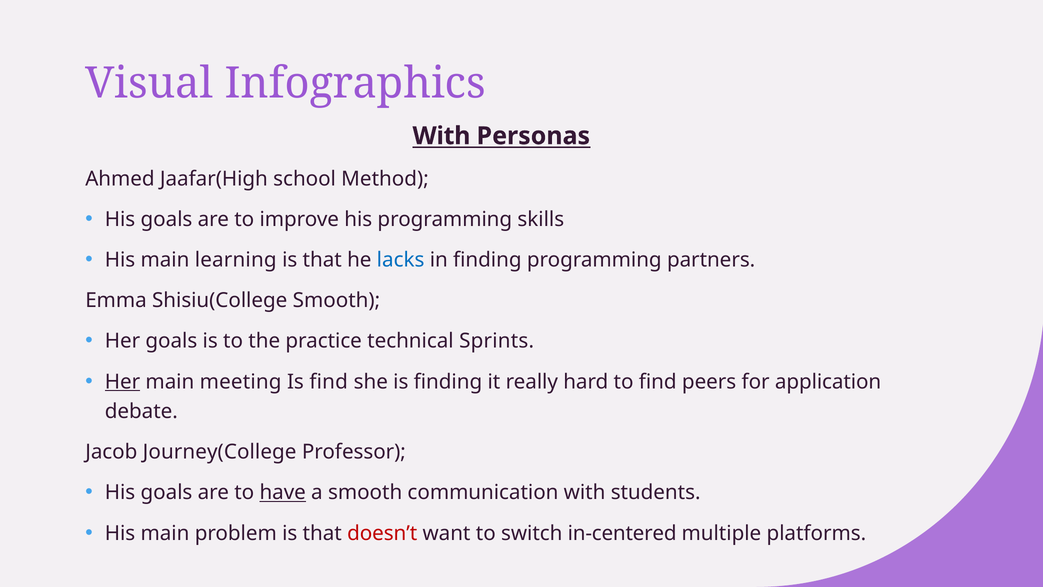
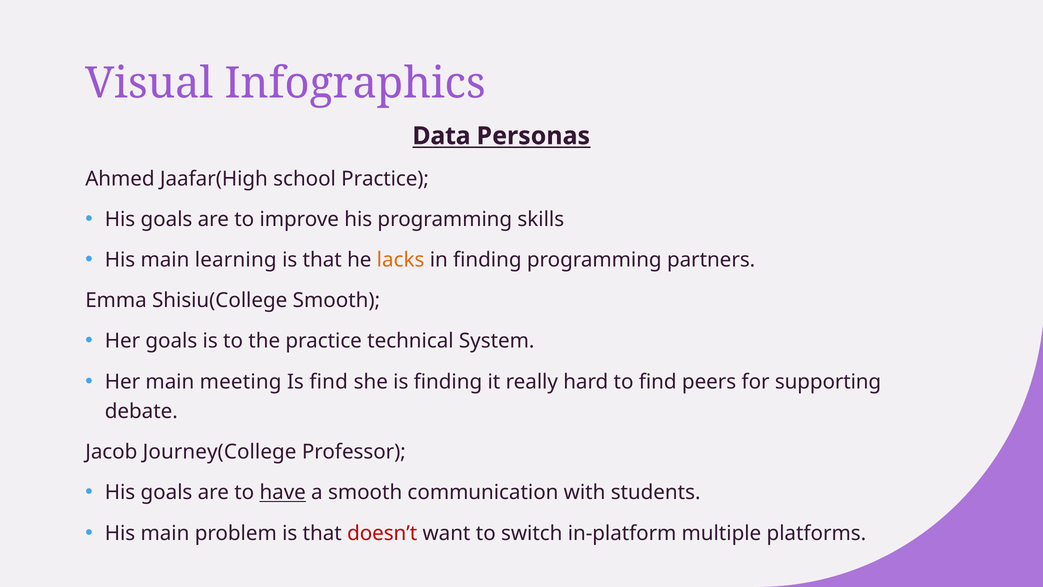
With at (441, 136): With -> Data
school Method: Method -> Practice
lacks colour: blue -> orange
Sprints: Sprints -> System
Her at (123, 382) underline: present -> none
application: application -> supporting
in-centered: in-centered -> in-platform
